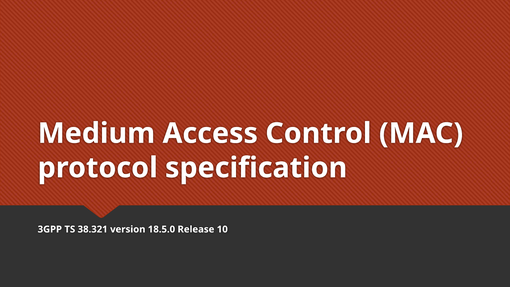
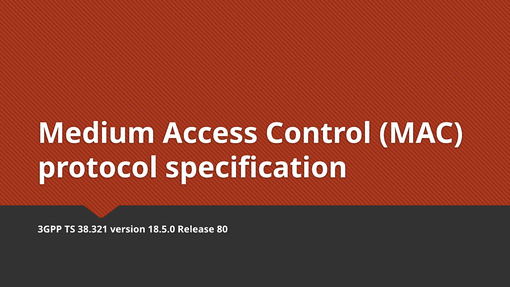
10: 10 -> 80
